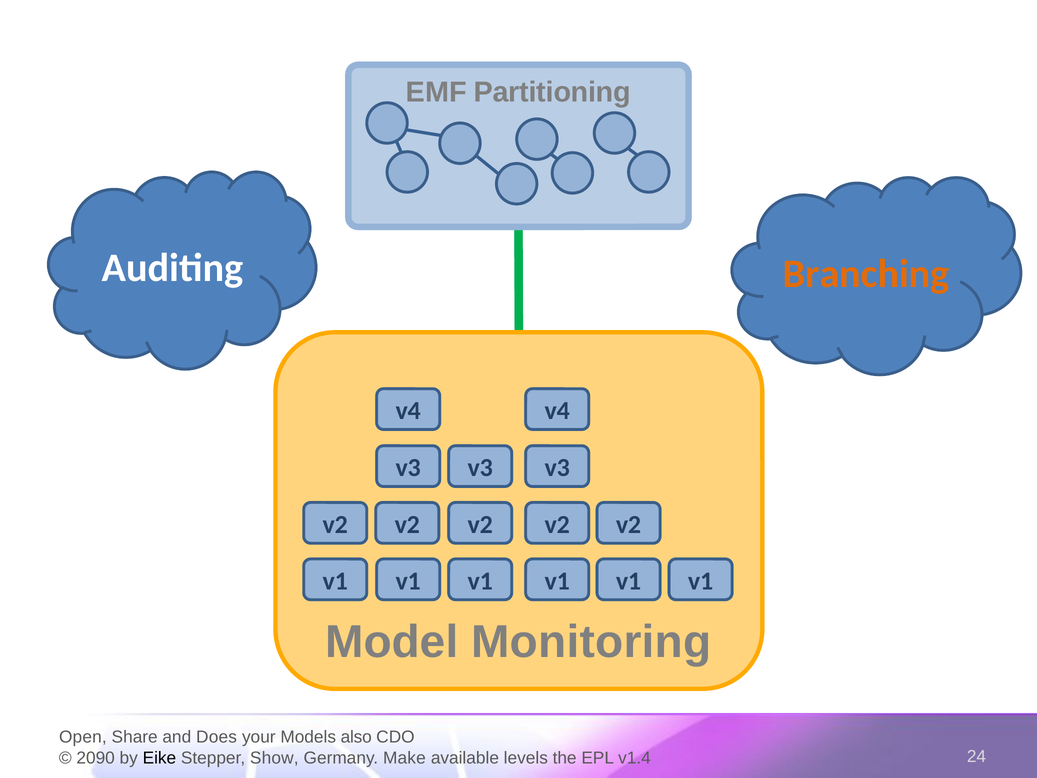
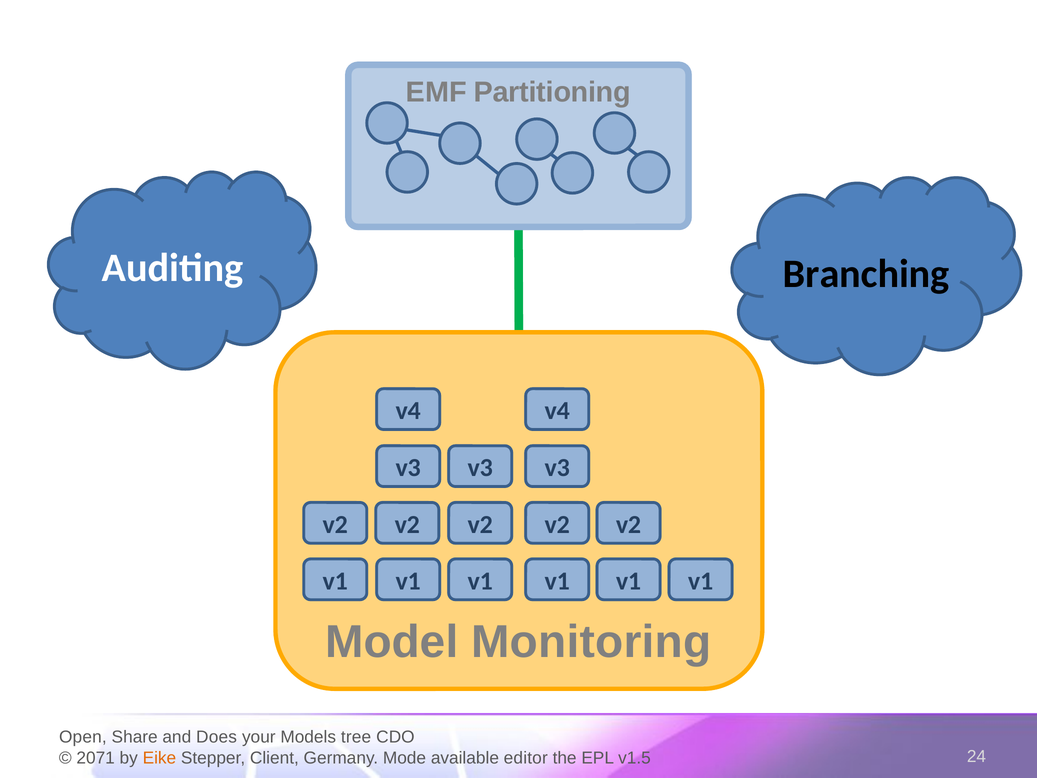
Branching colour: orange -> black
also: also -> tree
2090: 2090 -> 2071
Eike colour: black -> orange
Show: Show -> Client
Make: Make -> Mode
levels: levels -> editor
v1.4: v1.4 -> v1.5
